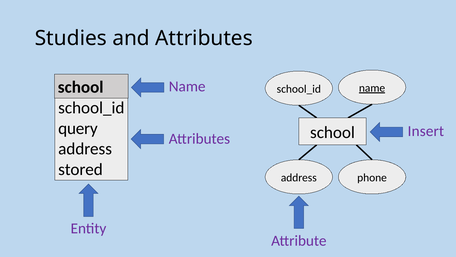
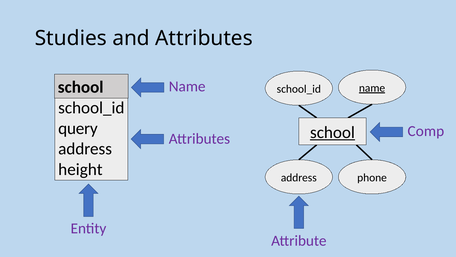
Insert: Insert -> Comp
school at (332, 132) underline: none -> present
stored: stored -> height
